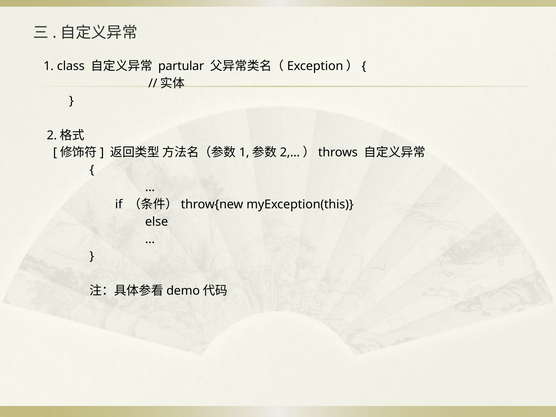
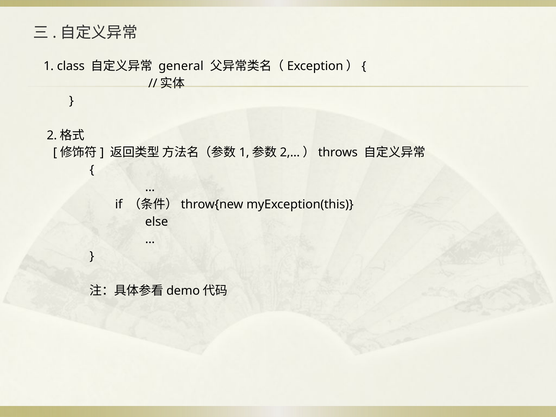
partular: partular -> general
